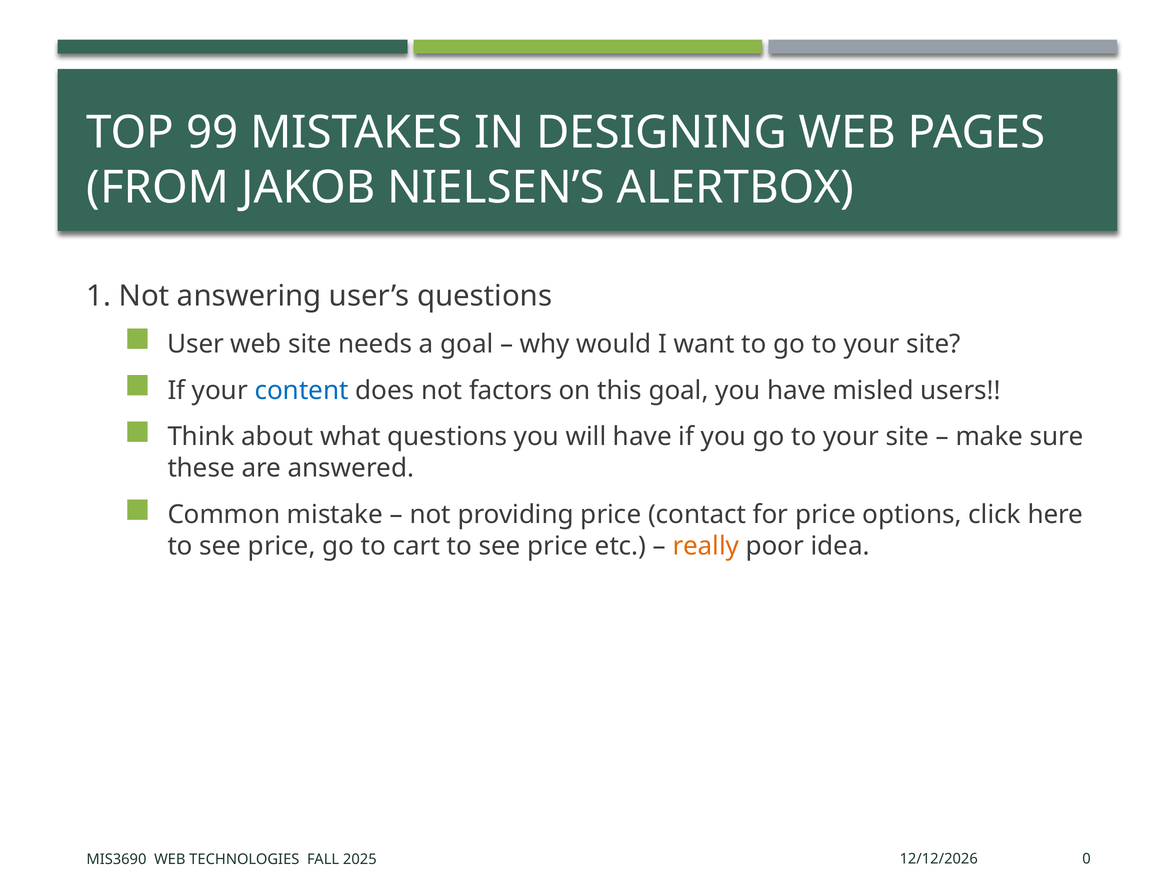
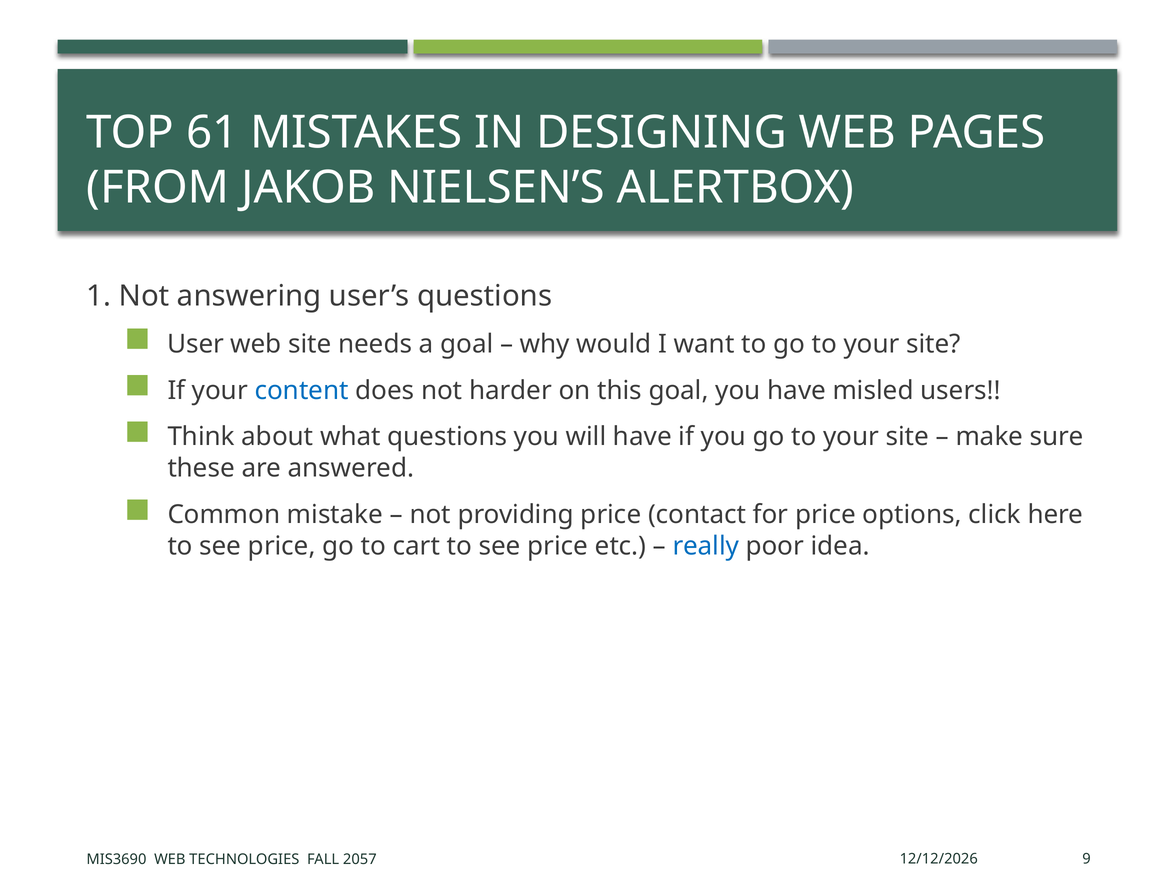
99: 99 -> 61
factors: factors -> harder
really colour: orange -> blue
0: 0 -> 9
2025: 2025 -> 2057
